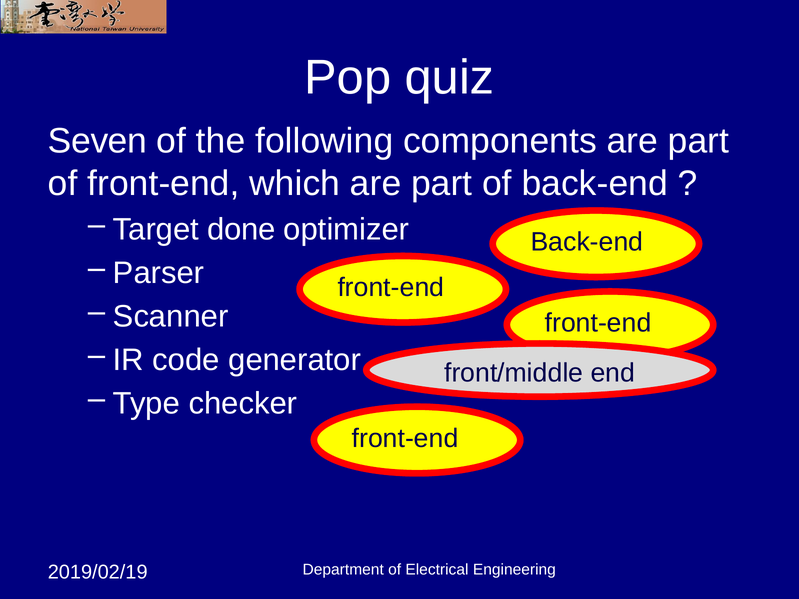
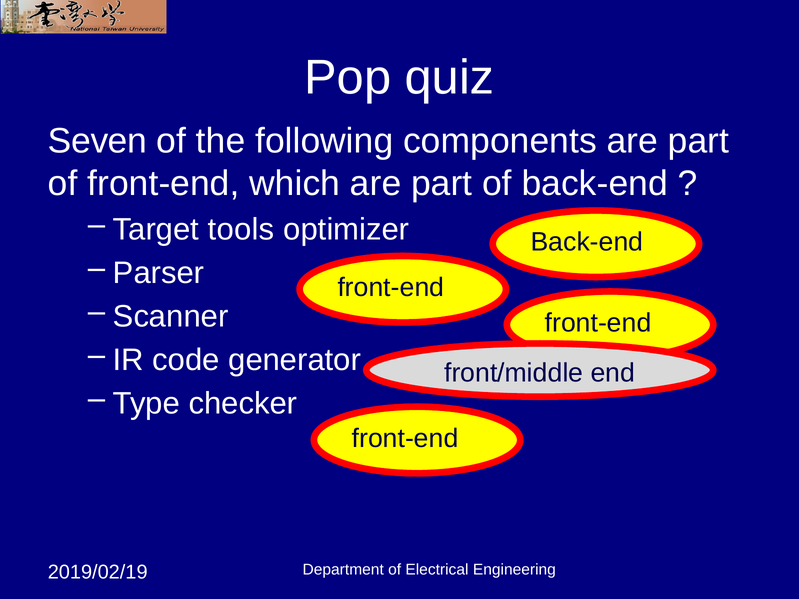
done: done -> tools
